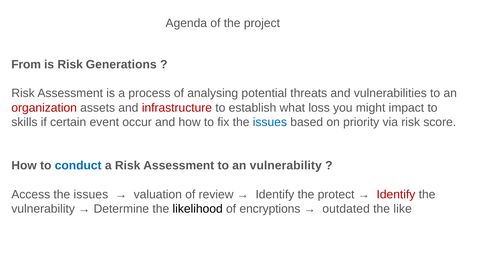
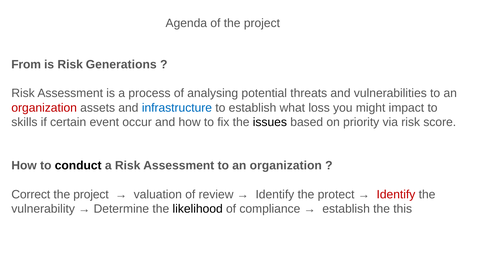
infrastructure colour: red -> blue
issues at (270, 122) colour: blue -> black
conduct colour: blue -> black
Assessment to an vulnerability: vulnerability -> organization
Access: Access -> Correct
issues at (91, 195): issues -> project
encryptions: encryptions -> compliance
outdated at (346, 209): outdated -> establish
like: like -> this
